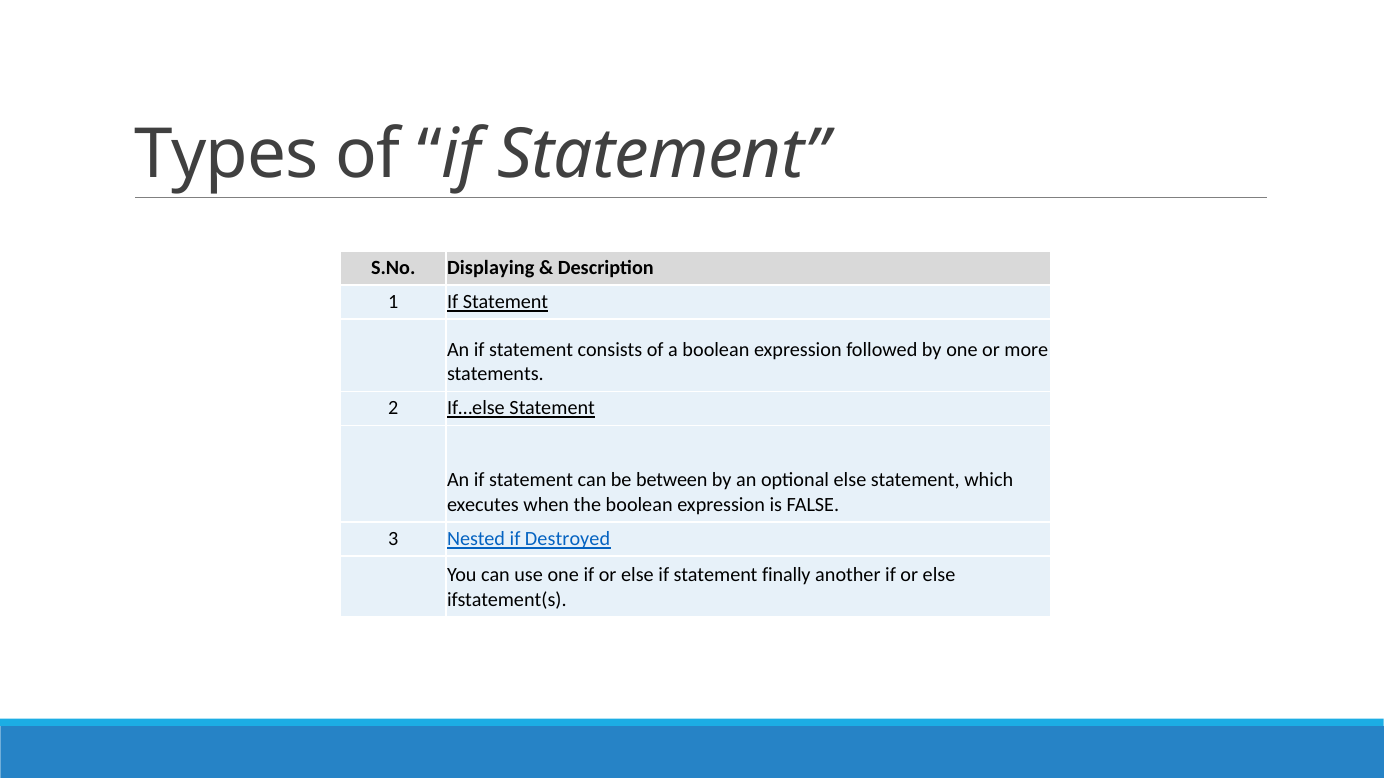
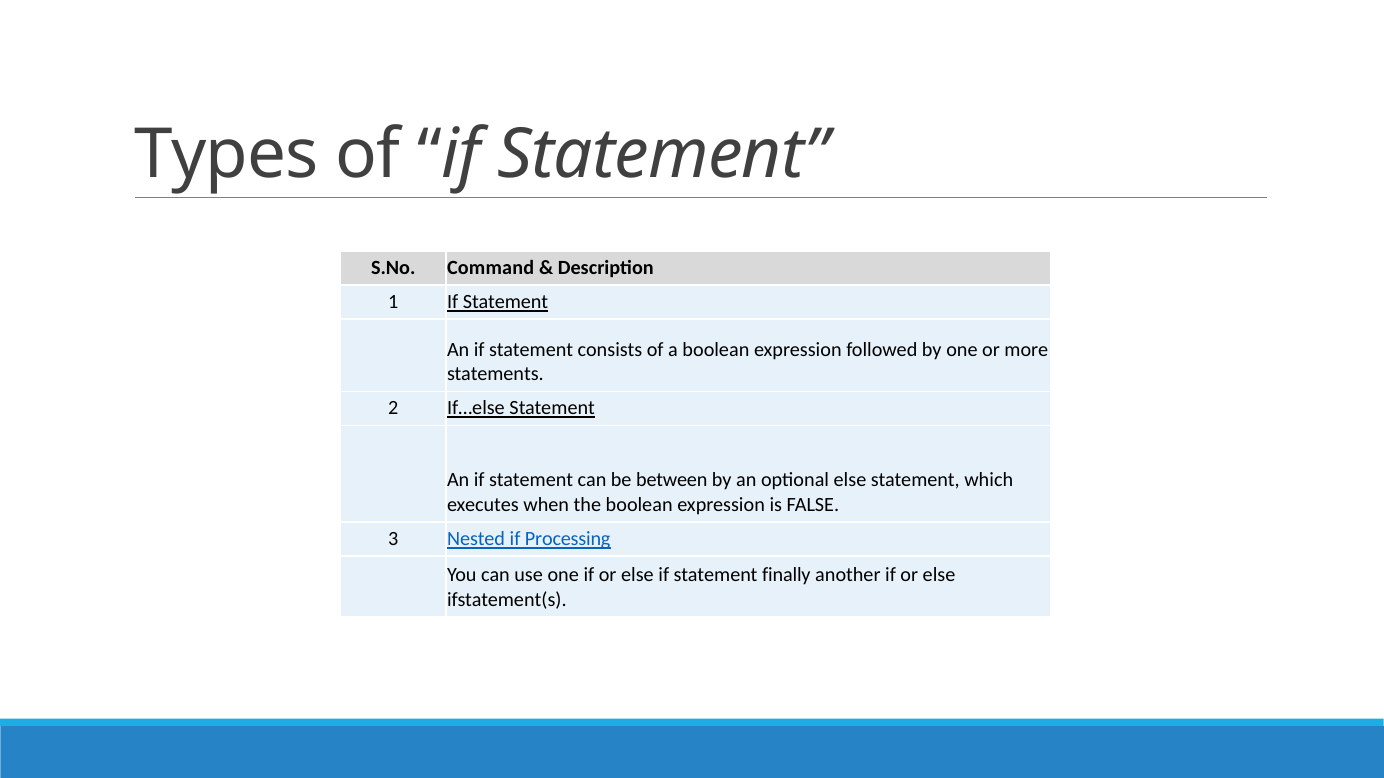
Displaying: Displaying -> Command
Destroyed: Destroyed -> Processing
